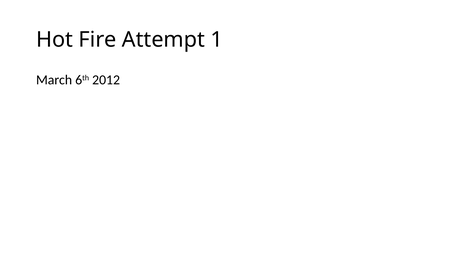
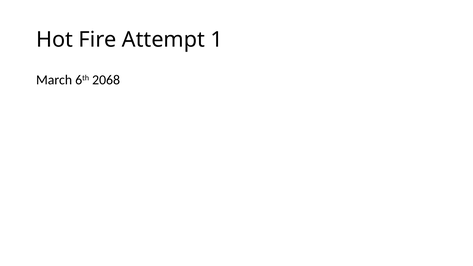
2012: 2012 -> 2068
